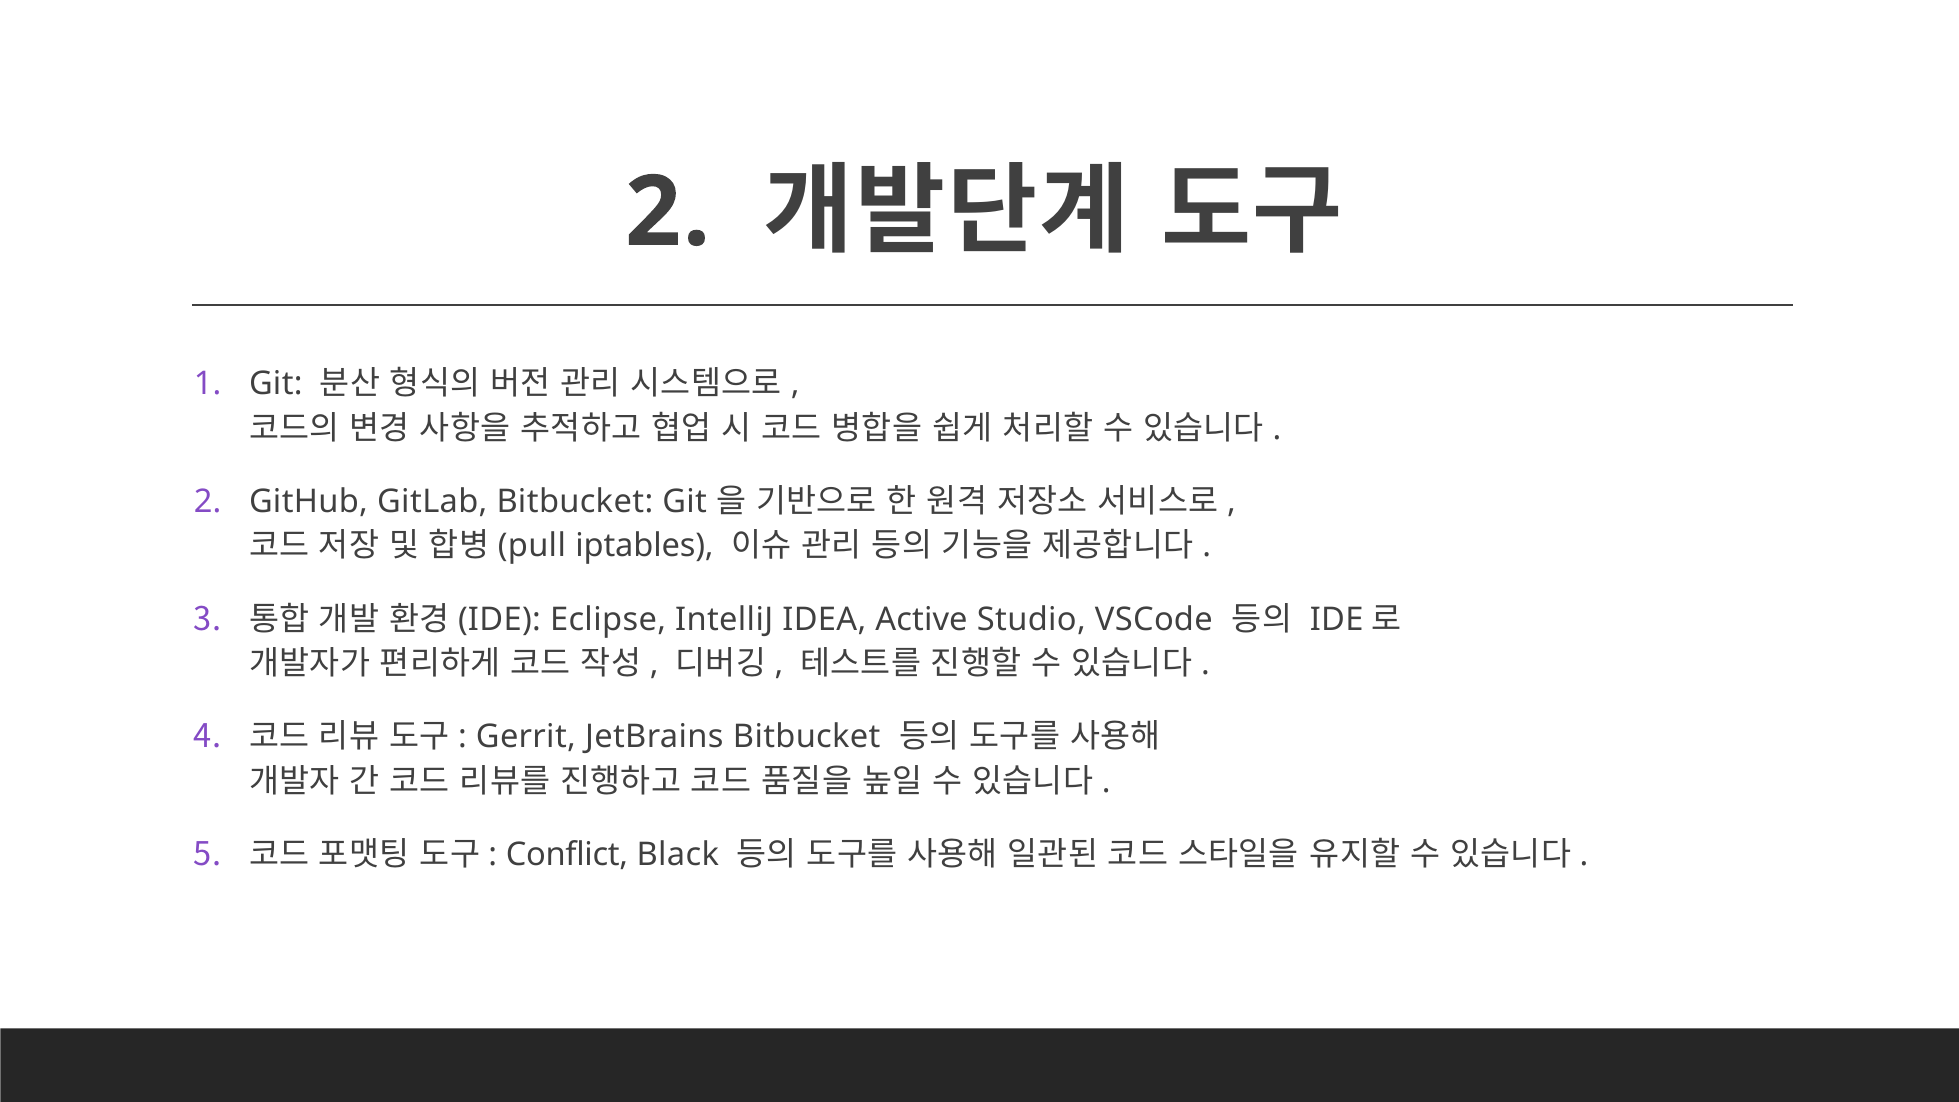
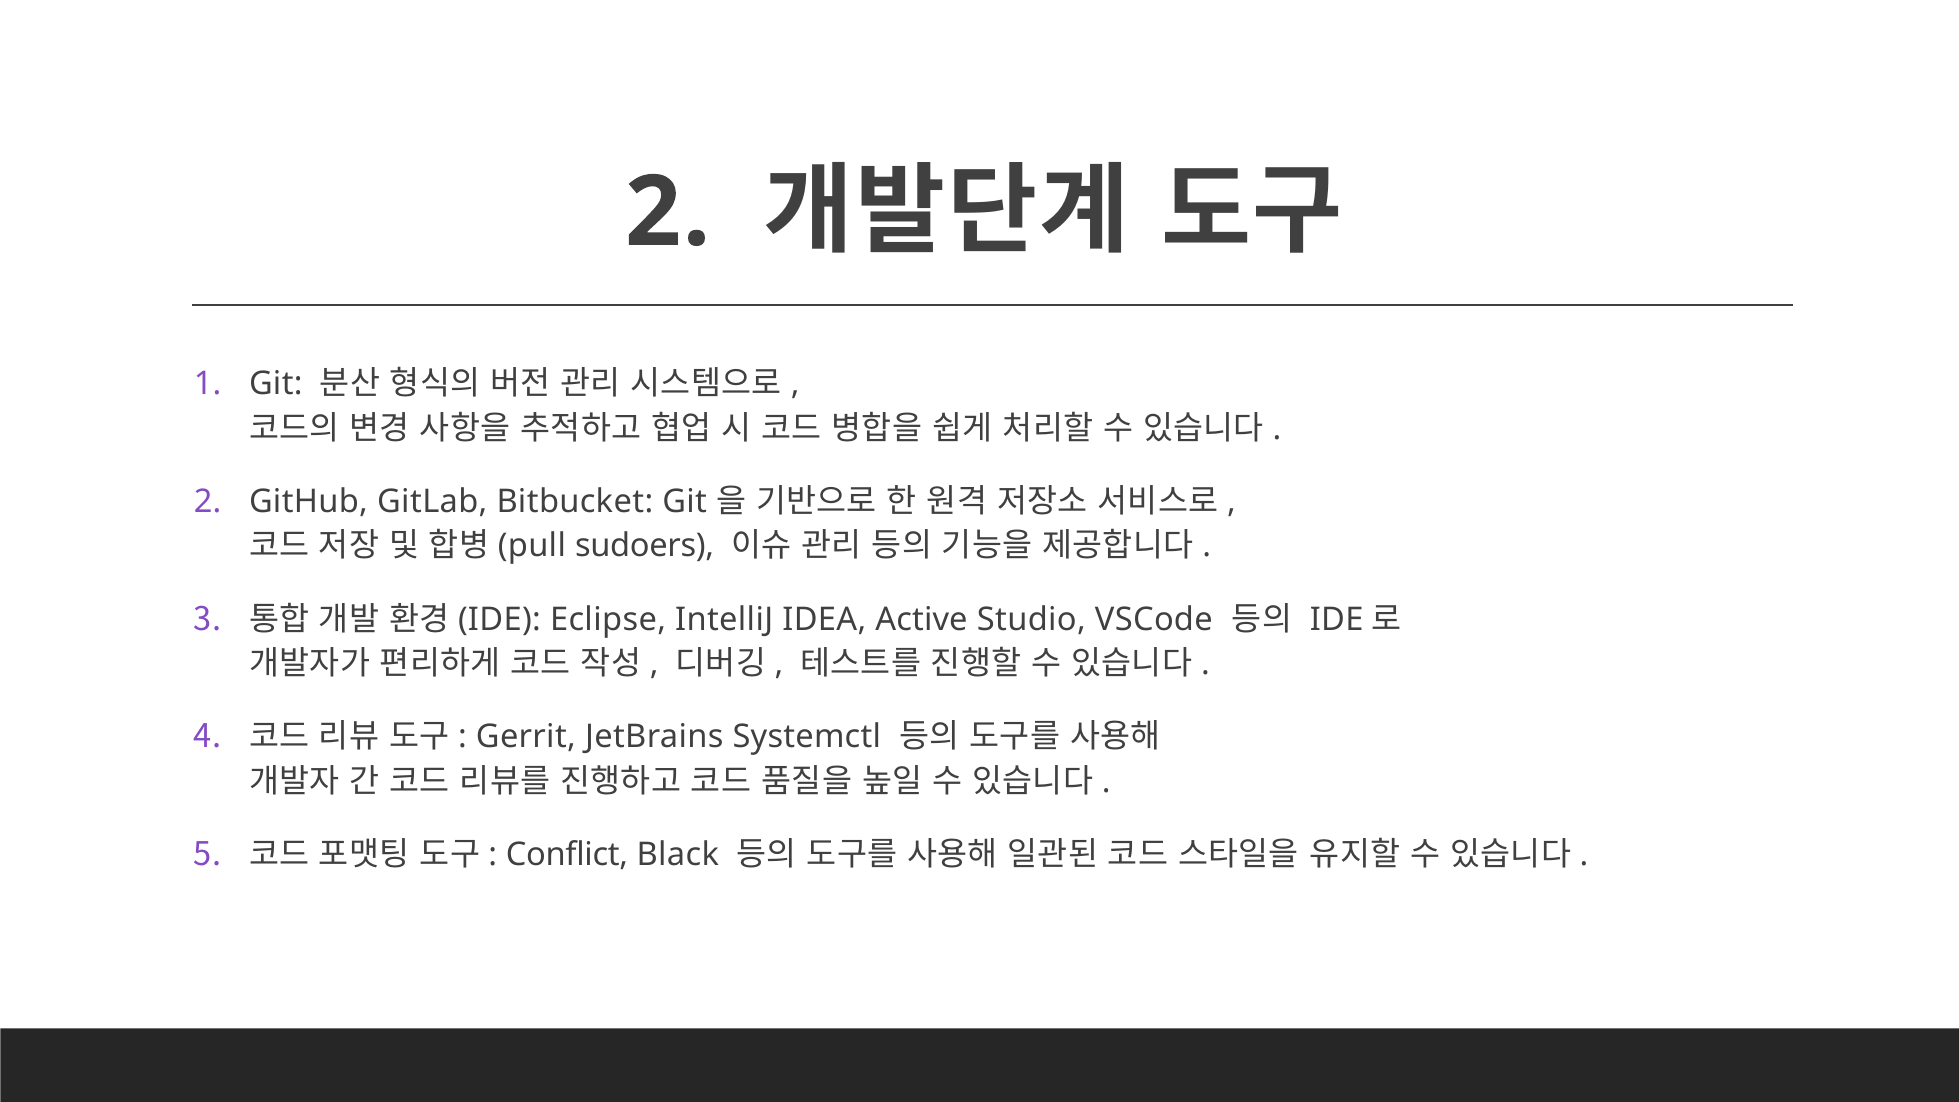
iptables: iptables -> sudoers
JetBrains Bitbucket: Bitbucket -> Systemctl
